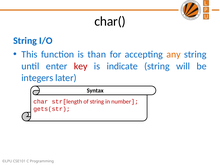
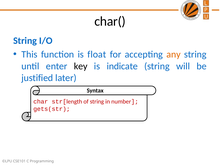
than: than -> float
key colour: red -> black
integers: integers -> justified
